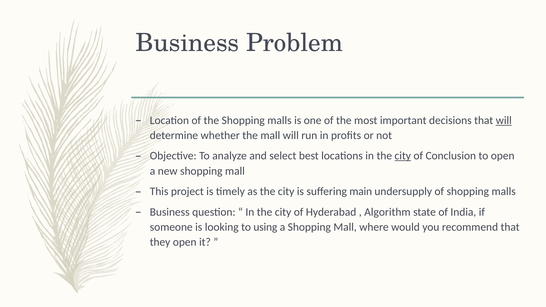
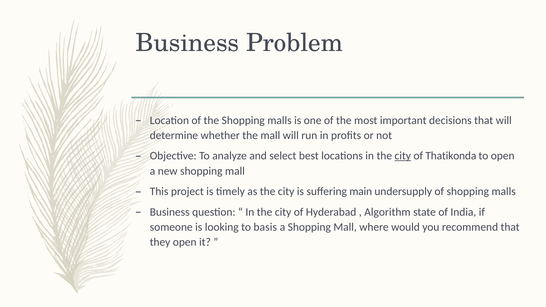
will at (504, 120) underline: present -> none
Conclusion: Conclusion -> Thatikonda
using: using -> basis
